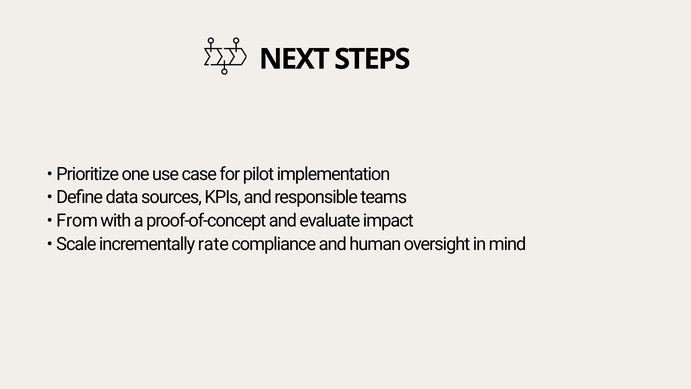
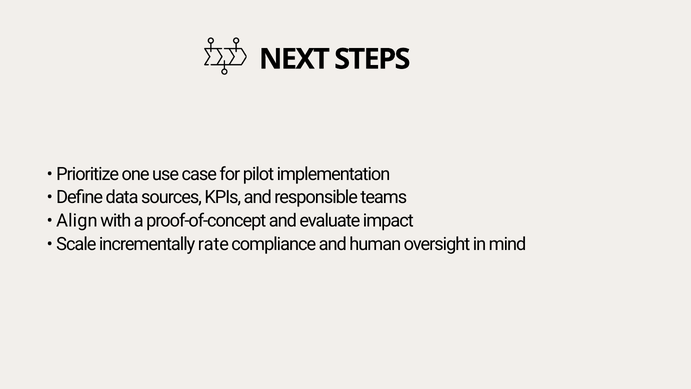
From: From -> Align
